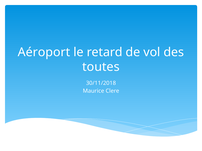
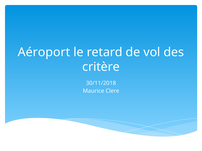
toutes: toutes -> critère
